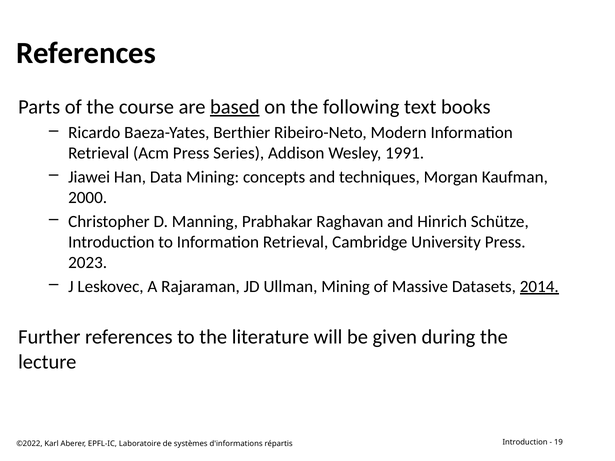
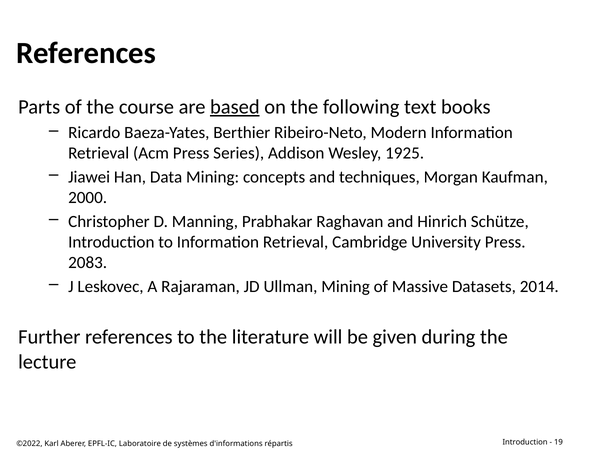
1991: 1991 -> 1925
2023: 2023 -> 2083
2014 underline: present -> none
